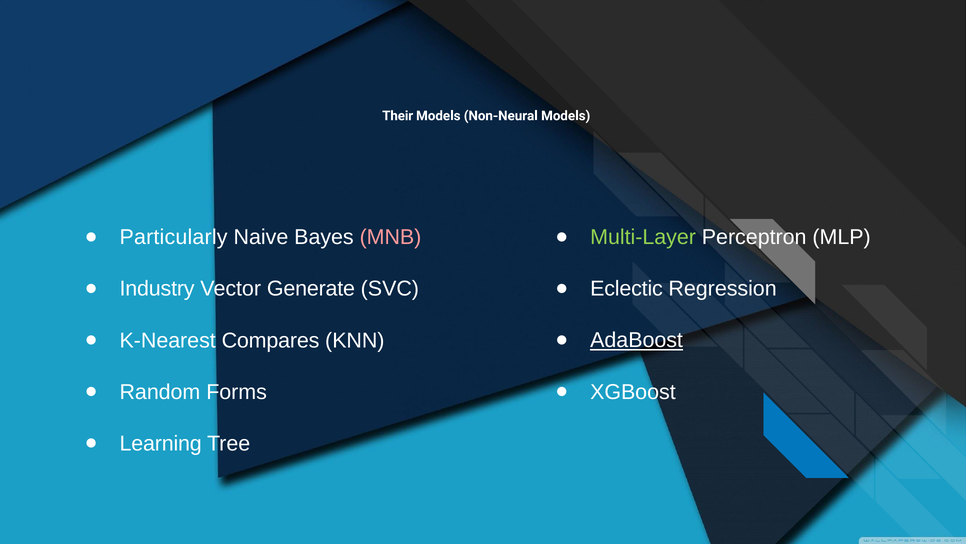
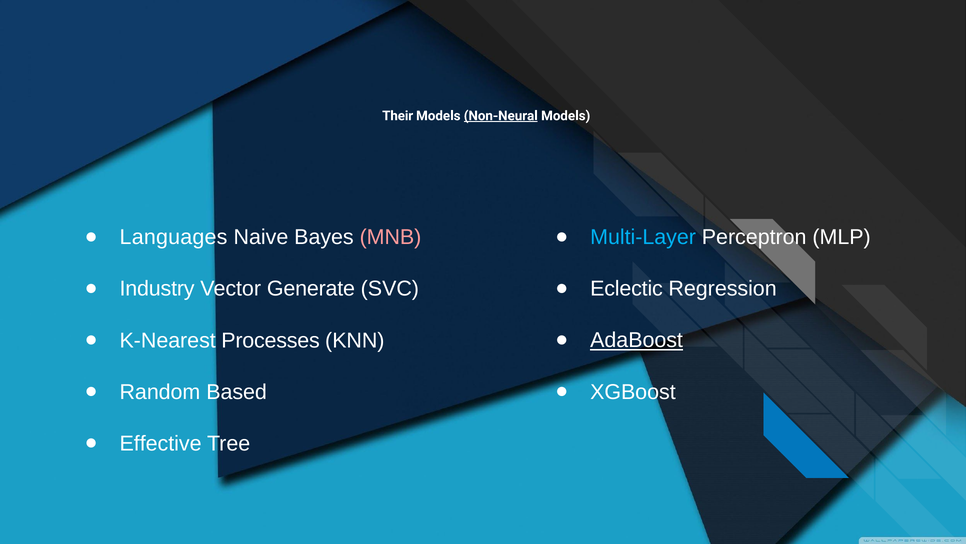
Non-Neural underline: none -> present
Particularly: Particularly -> Languages
Multi-Layer colour: light green -> light blue
Compares: Compares -> Processes
Forms: Forms -> Based
Learning: Learning -> Effective
